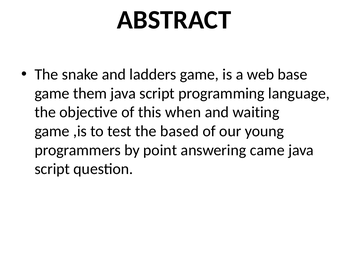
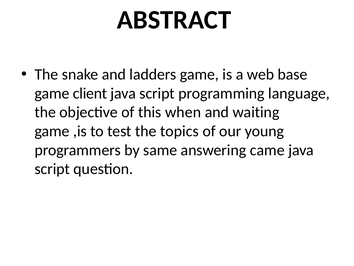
them: them -> client
based: based -> topics
point: point -> same
